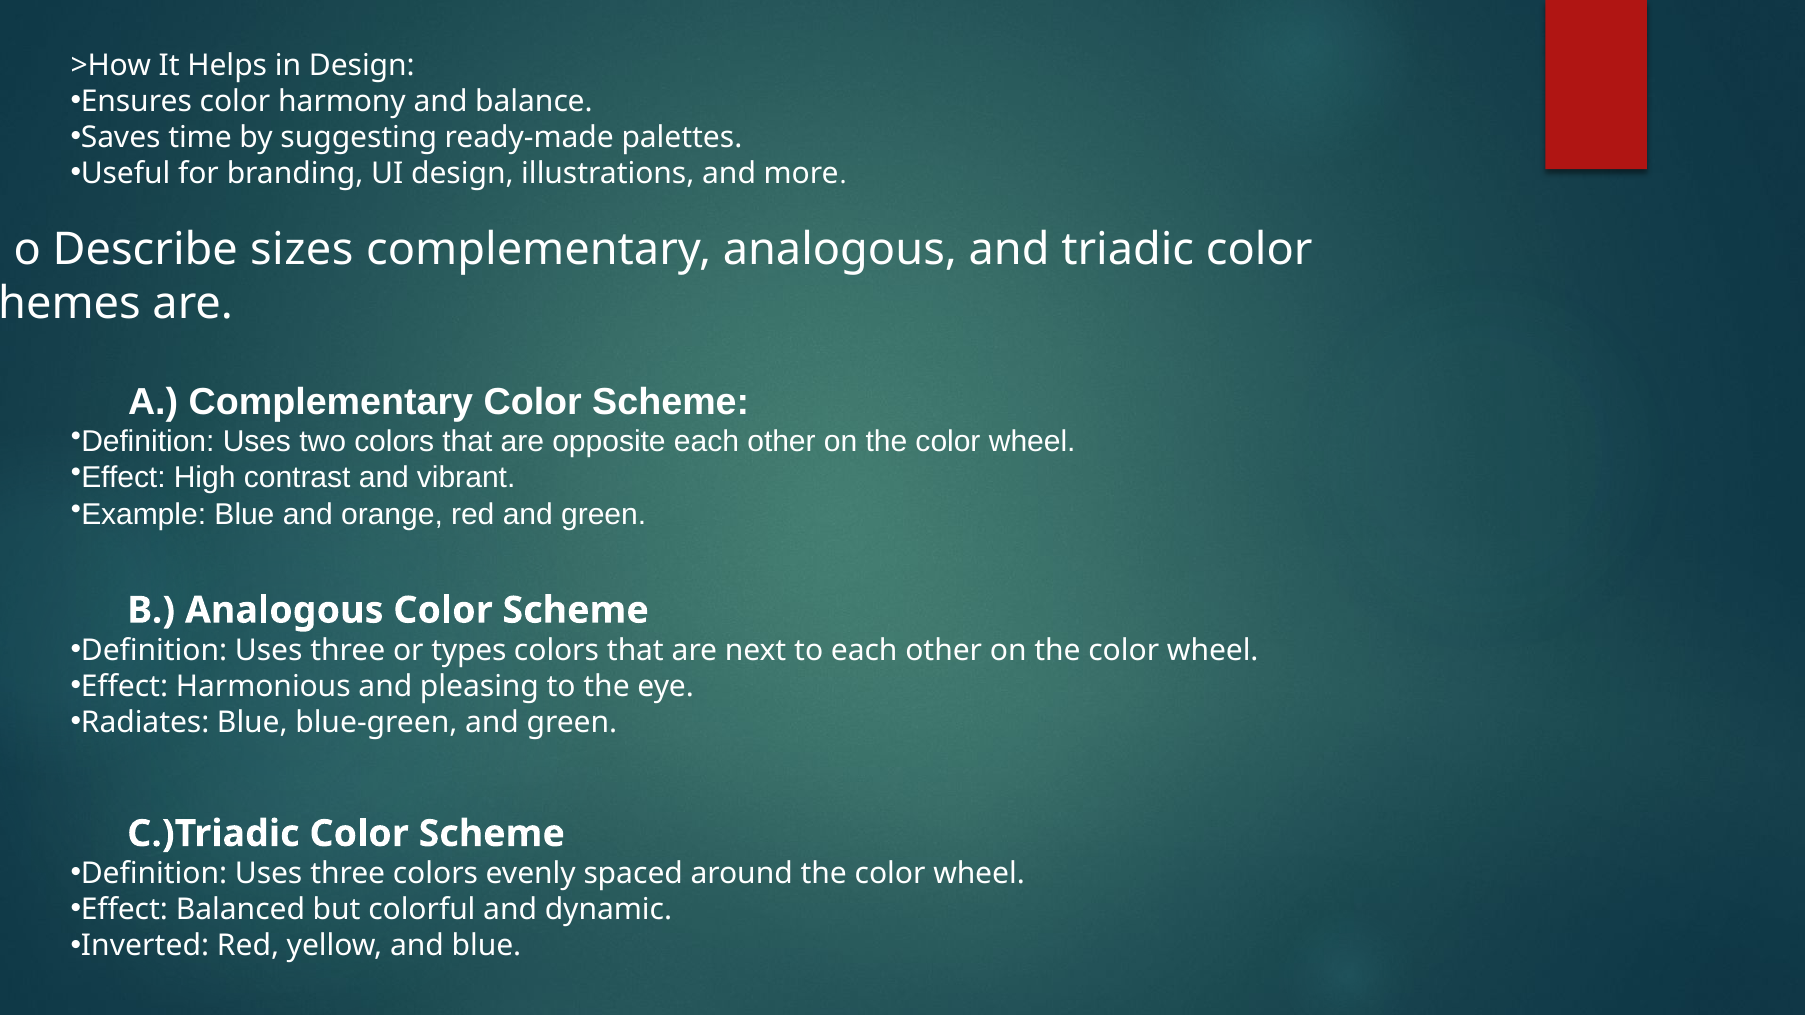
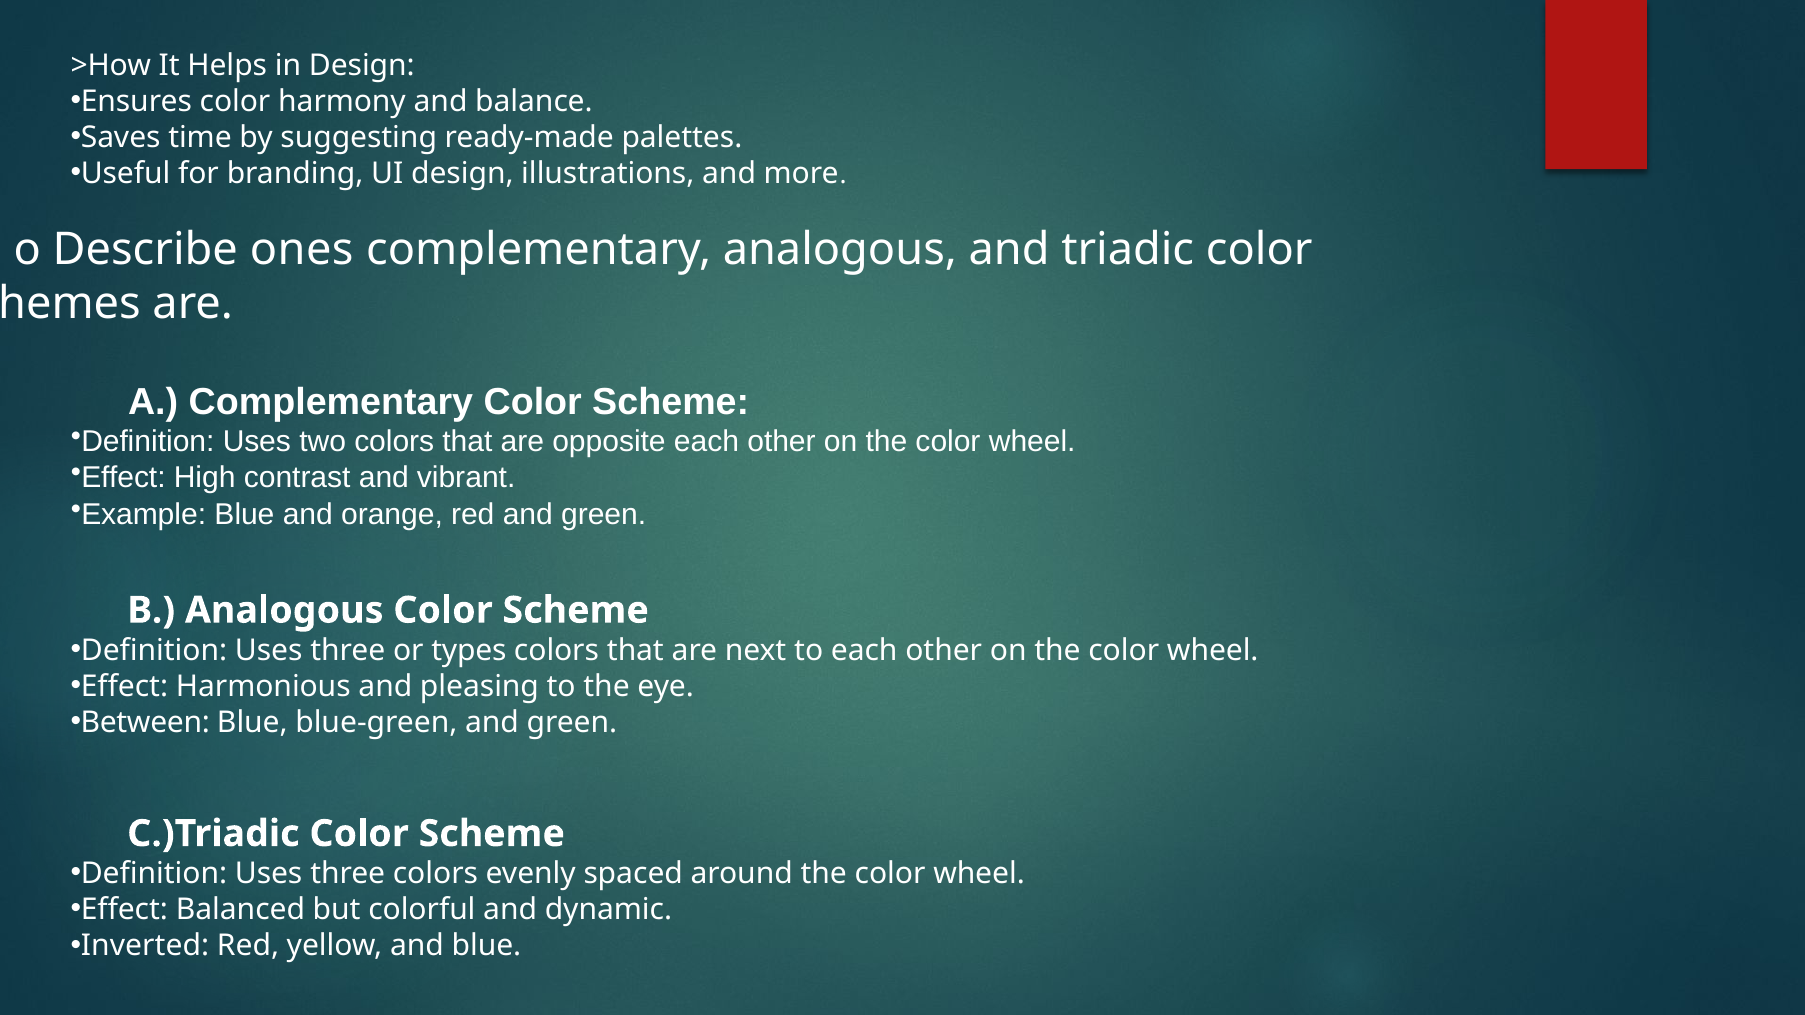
sizes: sizes -> ones
Radiates: Radiates -> Between
